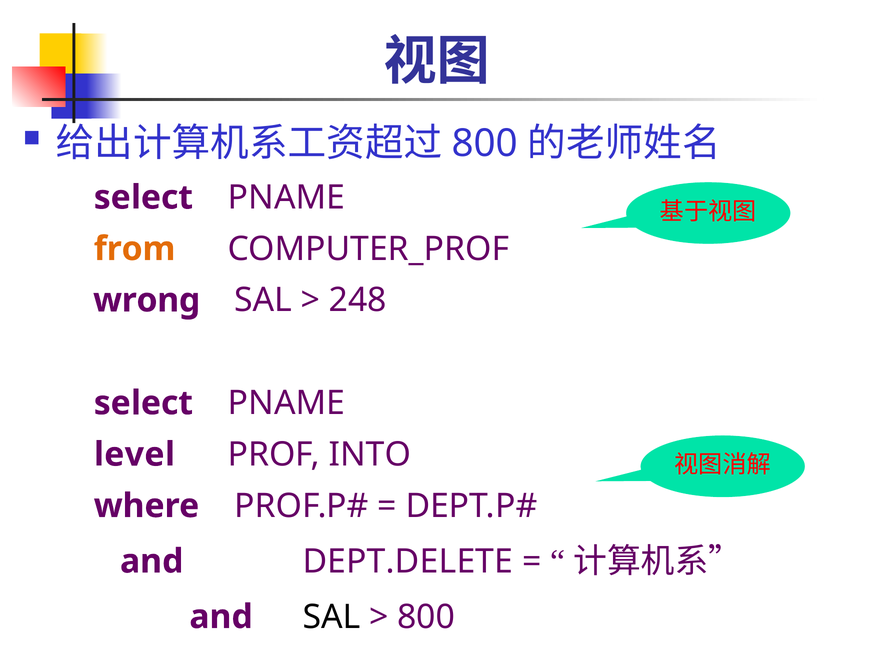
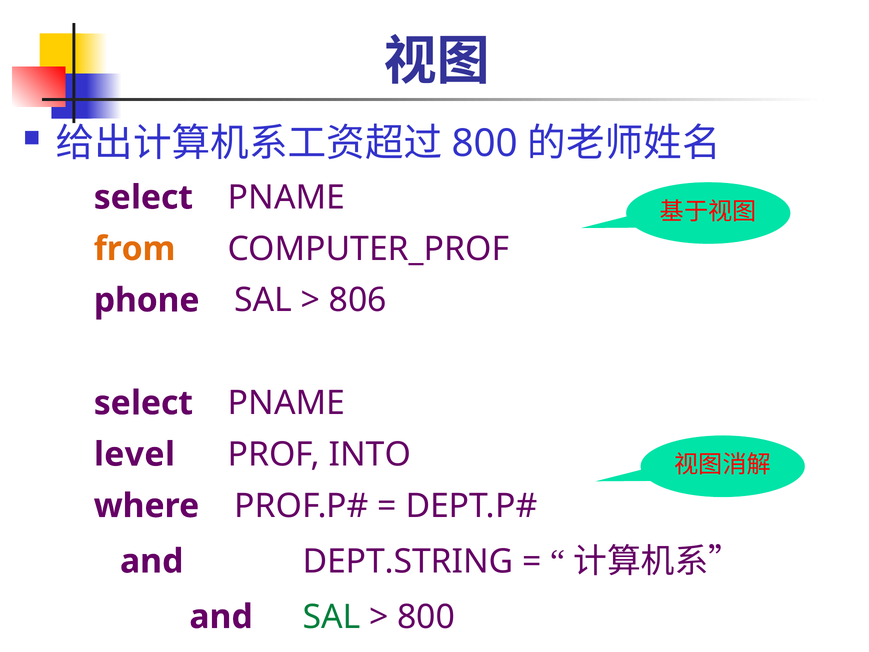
wrong: wrong -> phone
248: 248 -> 806
DEPT.DELETE: DEPT.DELETE -> DEPT.STRING
SAL at (331, 617) colour: black -> green
